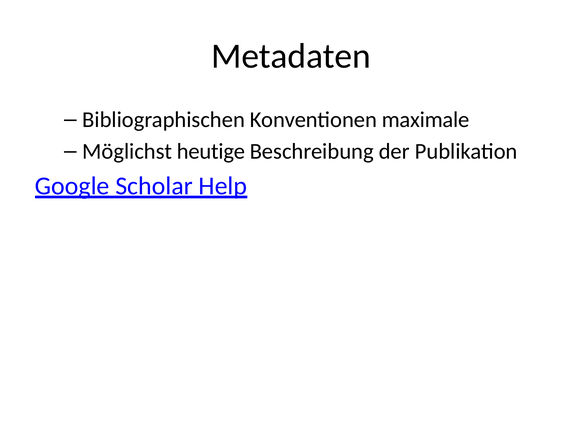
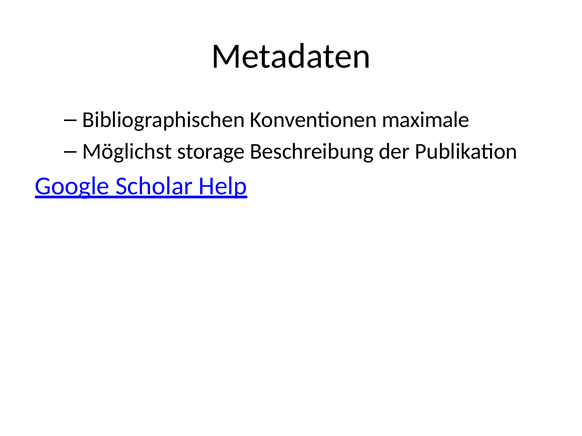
heutige: heutige -> storage
